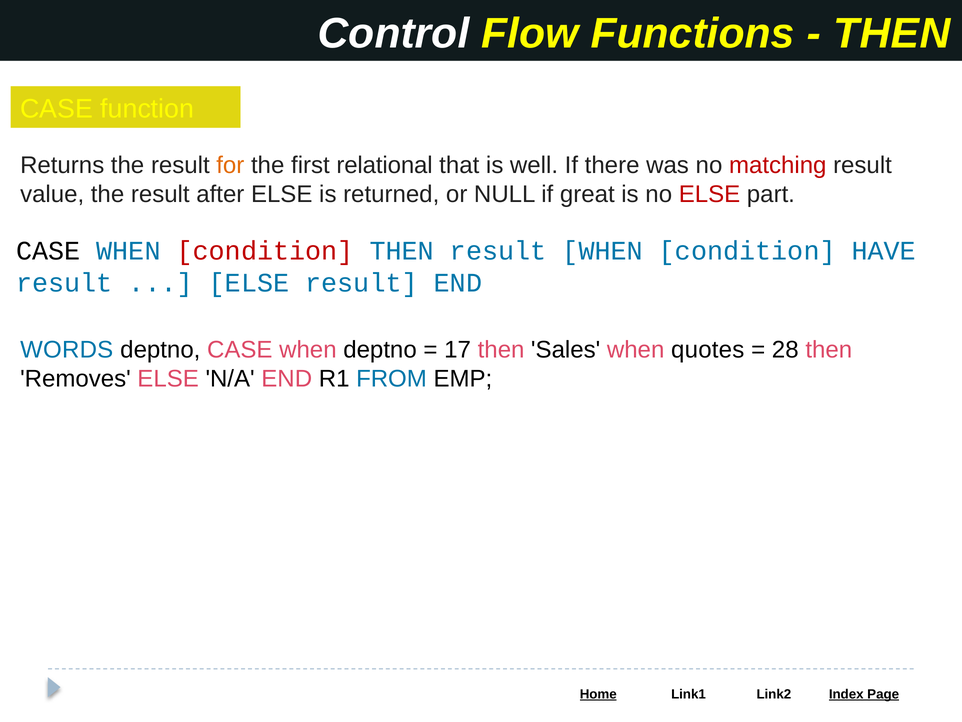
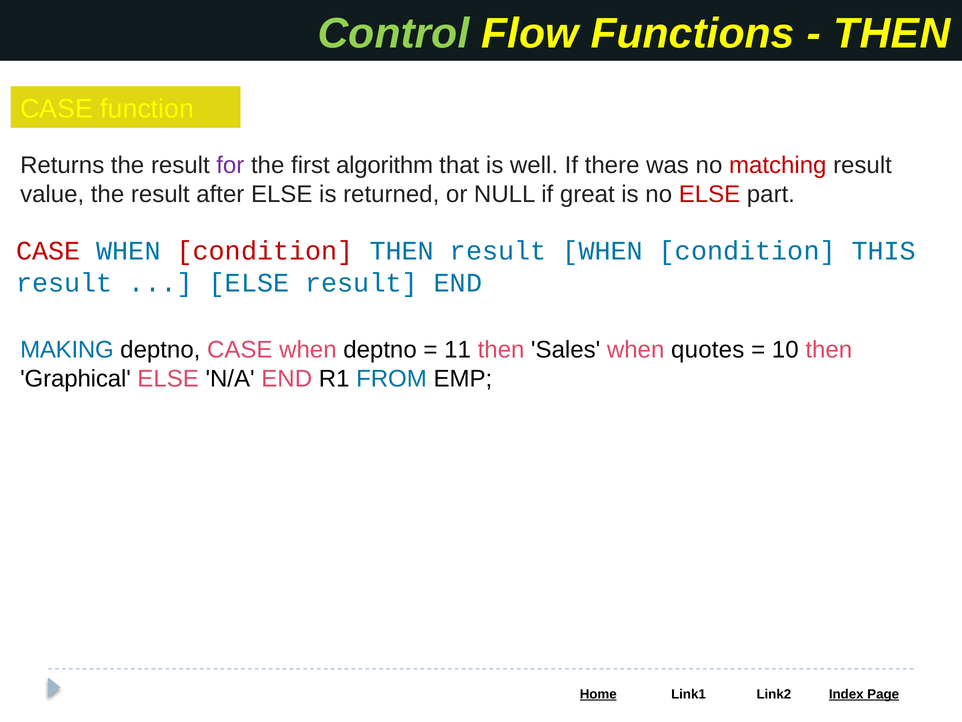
Control colour: white -> light green
for colour: orange -> purple
relational: relational -> algorithm
CASE at (48, 251) colour: black -> red
HAVE: HAVE -> THIS
WORDS: WORDS -> MAKING
17: 17 -> 11
28: 28 -> 10
Removes: Removes -> Graphical
